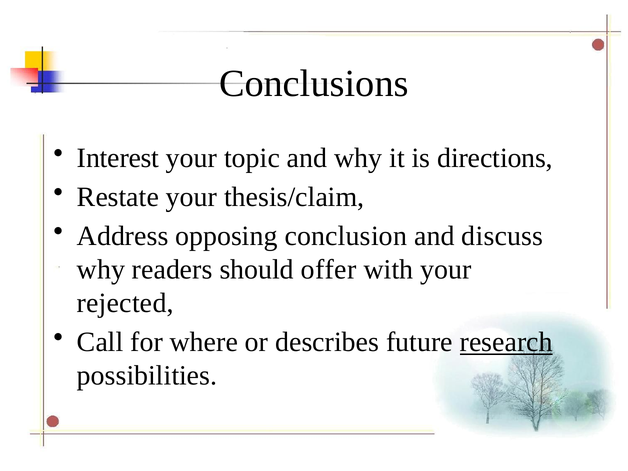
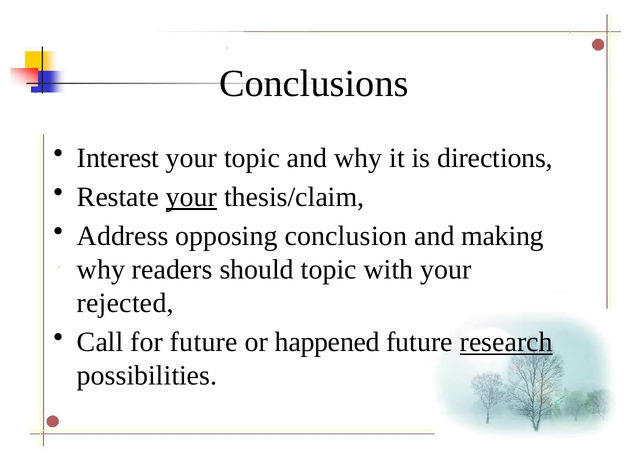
your at (192, 197) underline: none -> present
discuss: discuss -> making
should offer: offer -> topic
for where: where -> future
describes: describes -> happened
